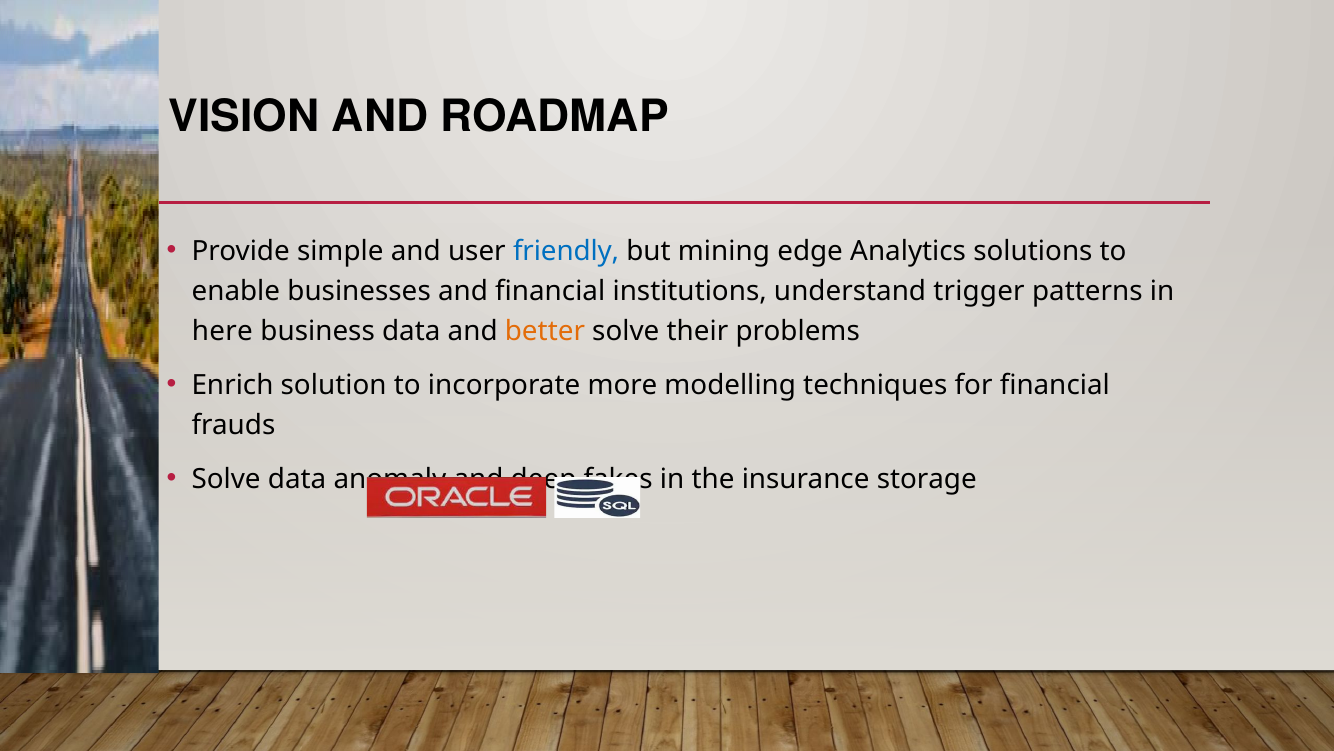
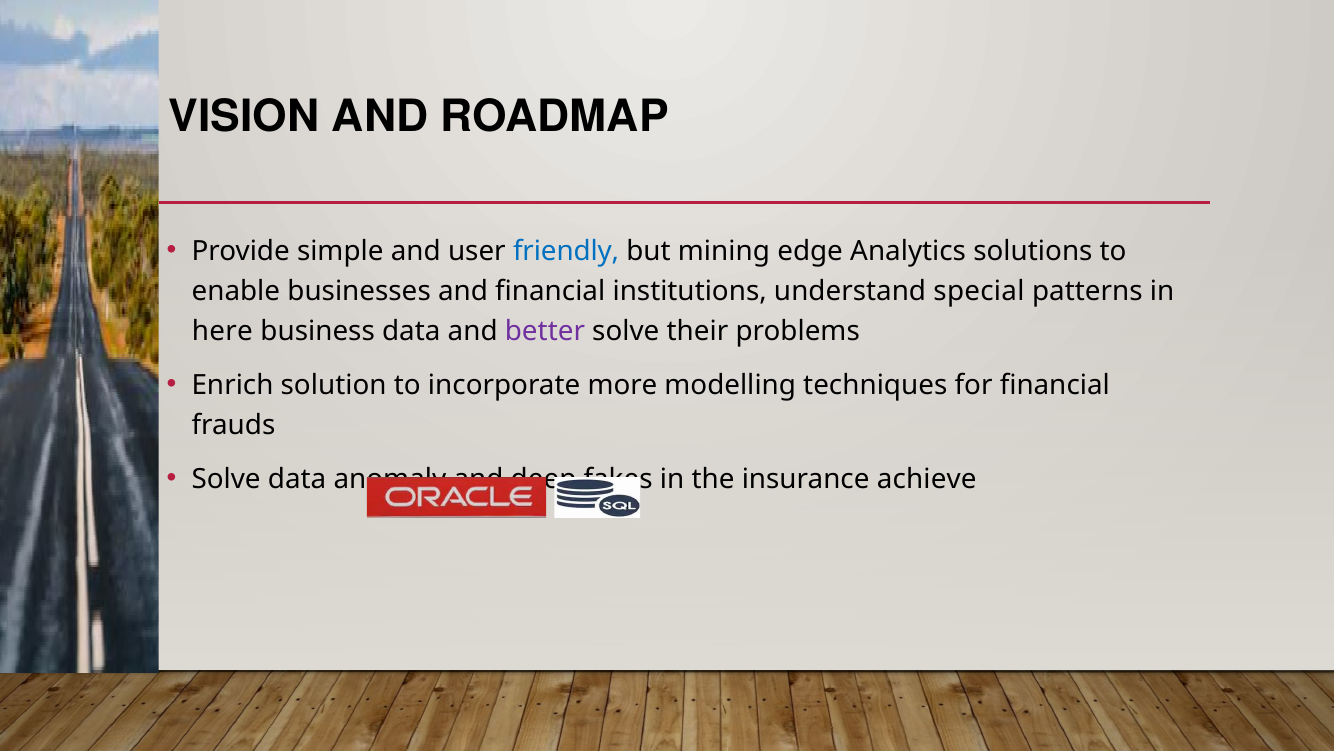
trigger: trigger -> special
better colour: orange -> purple
storage: storage -> achieve
